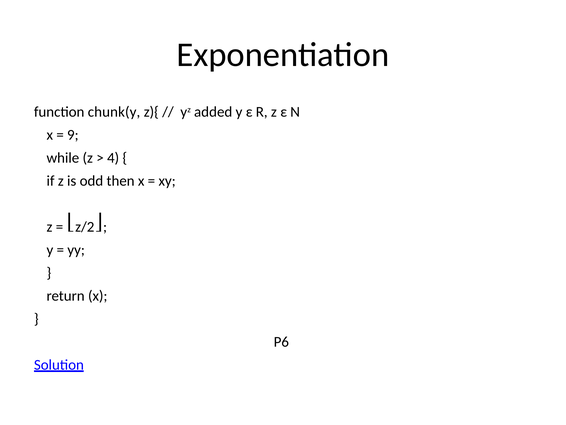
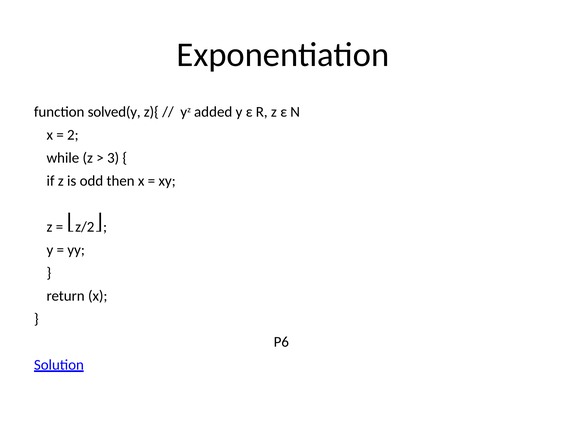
chunk(y: chunk(y -> solved(y
9: 9 -> 2
4: 4 -> 3
